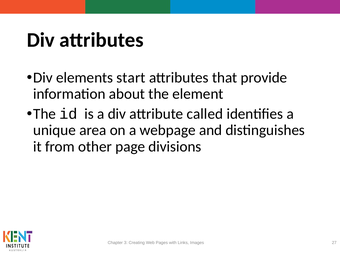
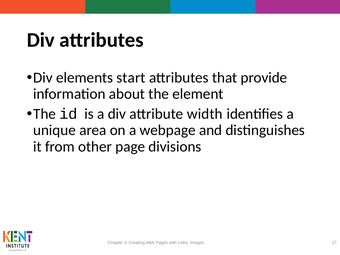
called: called -> width
